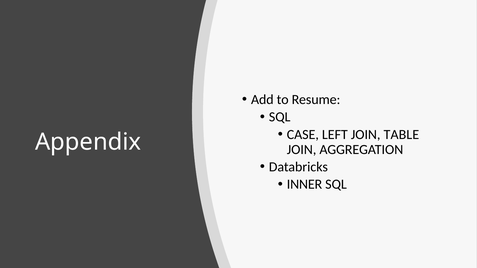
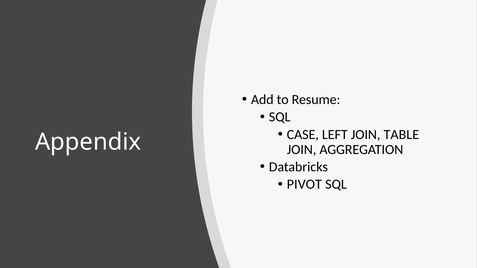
INNER: INNER -> PIVOT
